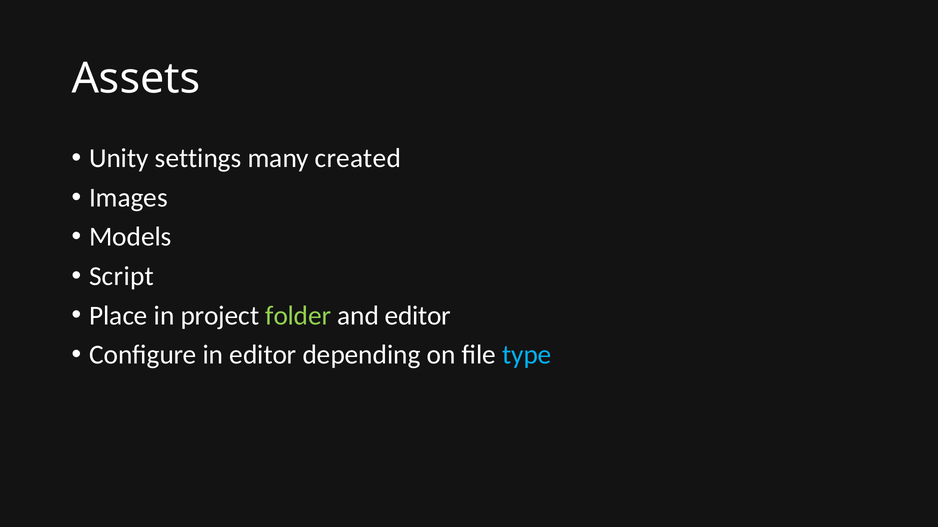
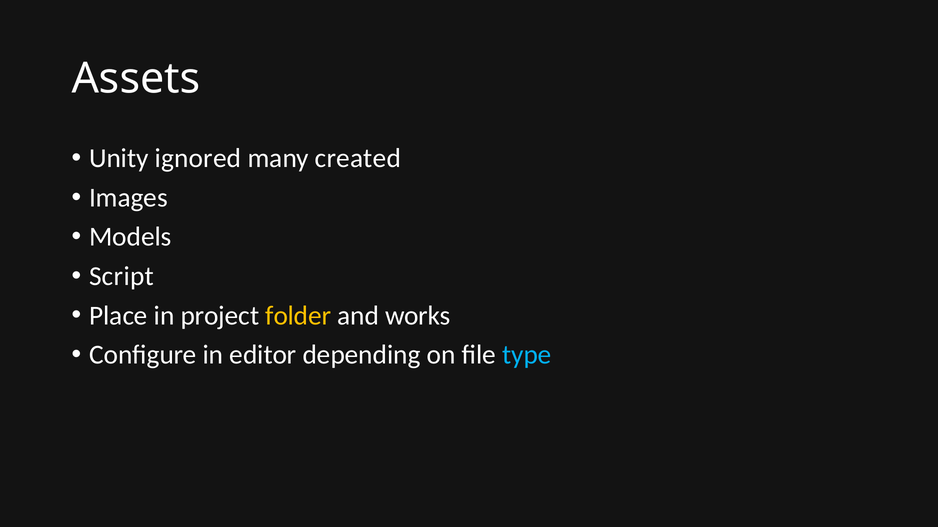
settings: settings -> ignored
folder colour: light green -> yellow
and editor: editor -> works
